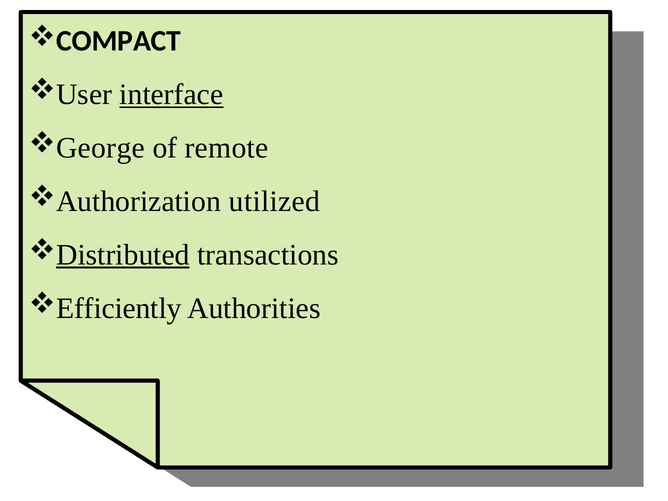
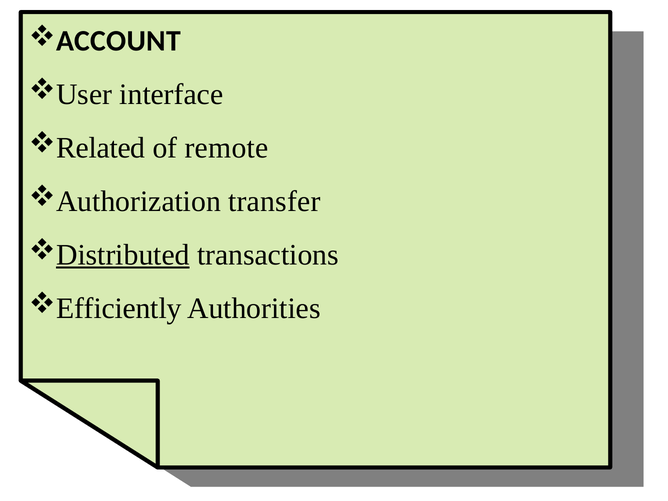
COMPACT: COMPACT -> ACCOUNT
interface underline: present -> none
George: George -> Related
utilized: utilized -> transfer
